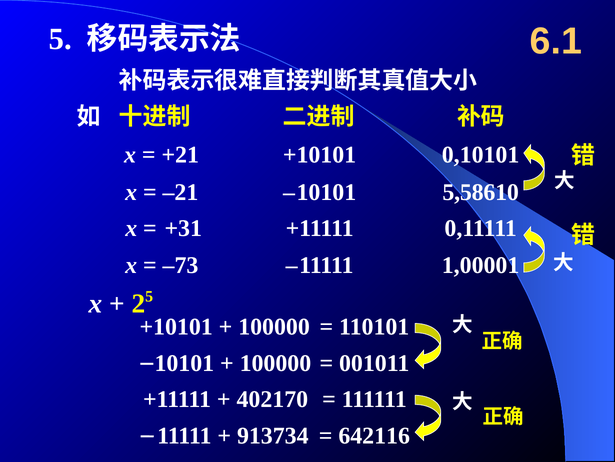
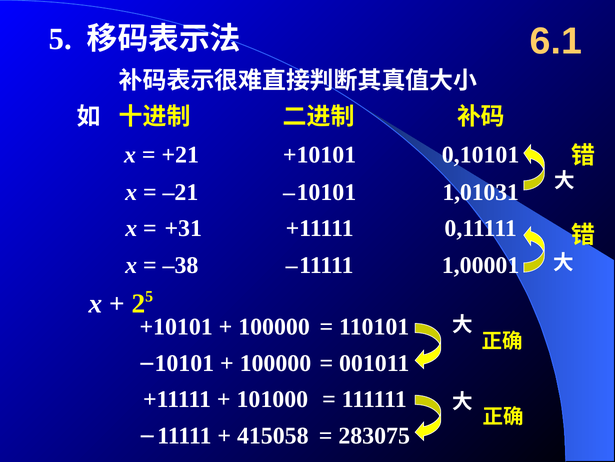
5,58610: 5,58610 -> 1,01031
–73: –73 -> –38
402170: 402170 -> 101000
913734: 913734 -> 415058
642116: 642116 -> 283075
